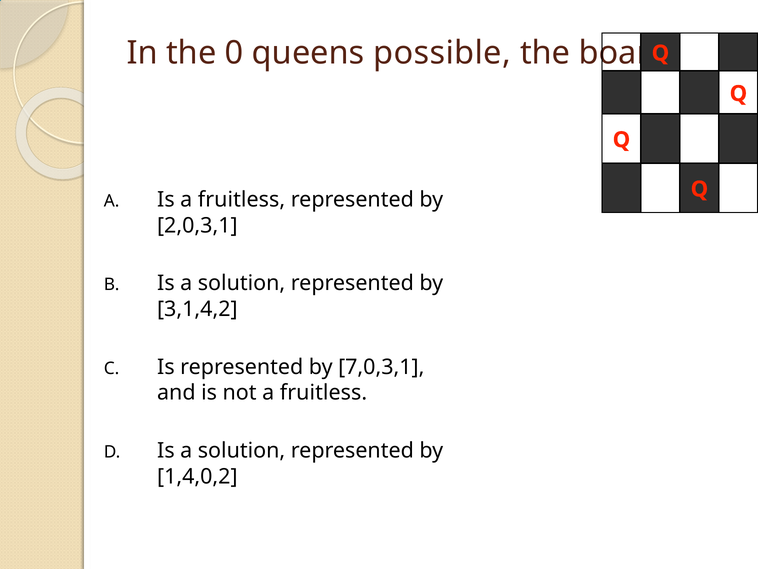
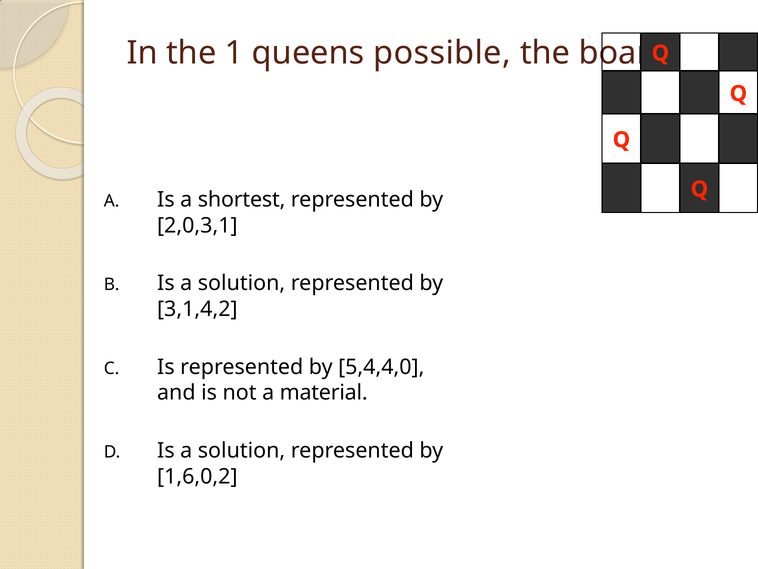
0: 0 -> 1
Is a fruitless: fruitless -> shortest
7,0,3,1: 7,0,3,1 -> 5,4,4,0
not a fruitless: fruitless -> material
1,4,0,2: 1,4,0,2 -> 1,6,0,2
